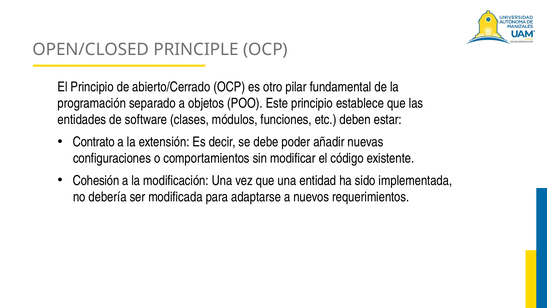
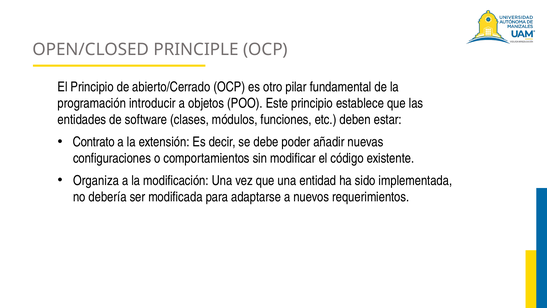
separado: separado -> introducir
Cohesión: Cohesión -> Organiza
